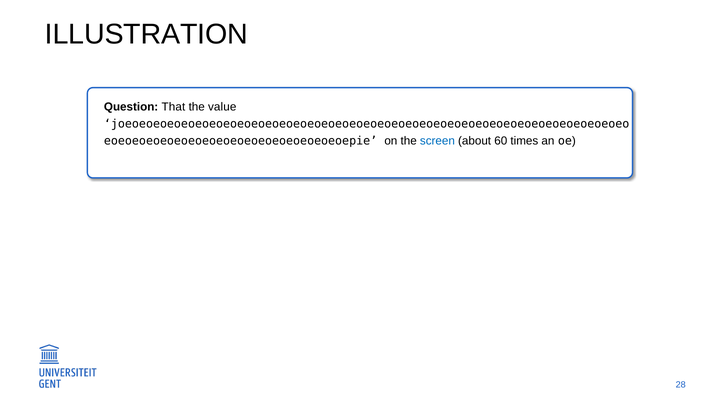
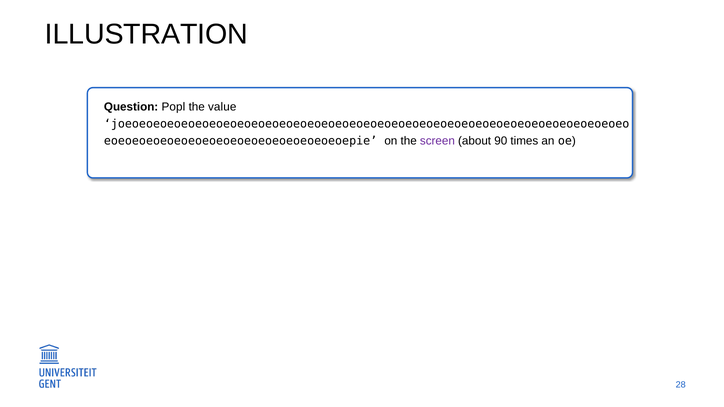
That: That -> Popl
screen colour: blue -> purple
60: 60 -> 90
